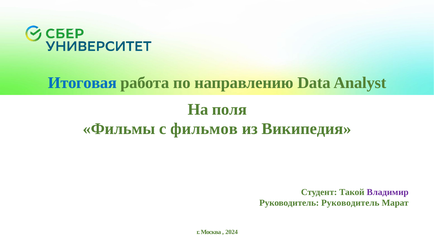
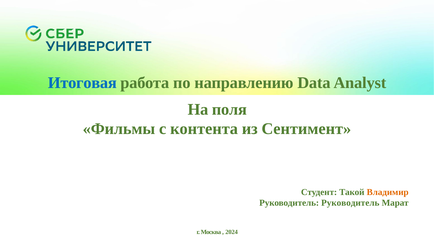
фильмов: фильмов -> контента
Википедия: Википедия -> Сентимент
Владимир colour: purple -> orange
